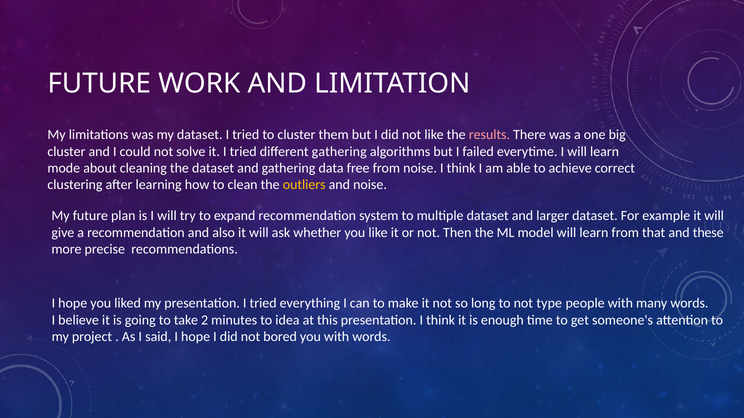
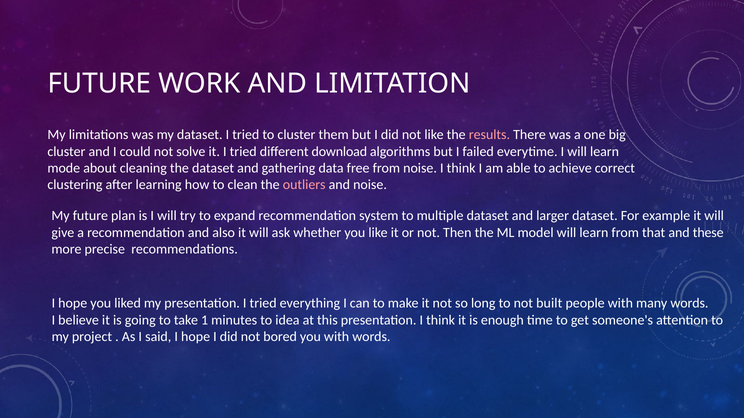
different gathering: gathering -> download
outliers colour: yellow -> pink
type: type -> built
2: 2 -> 1
